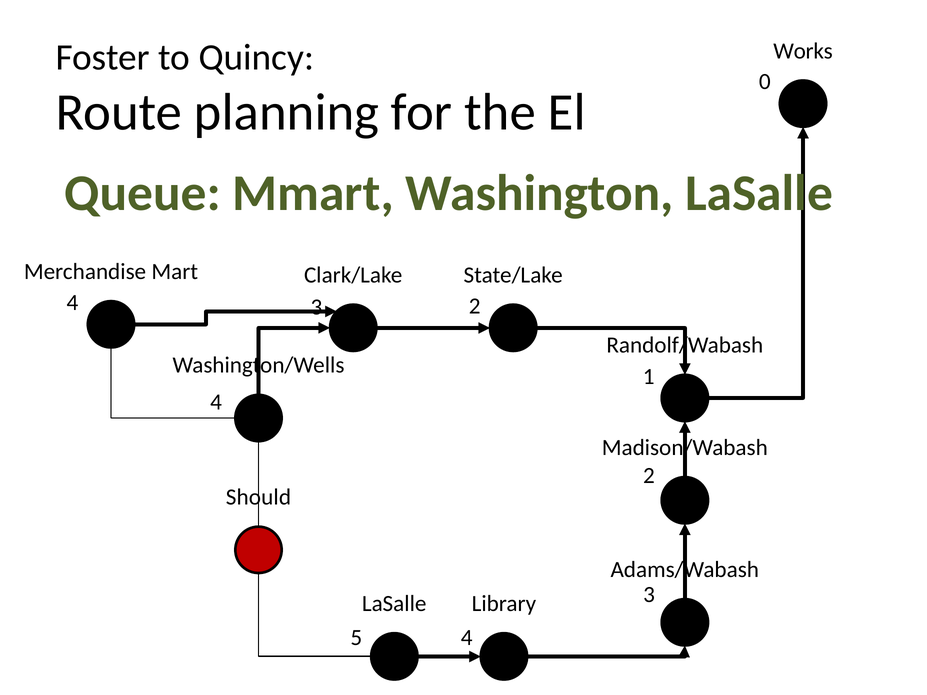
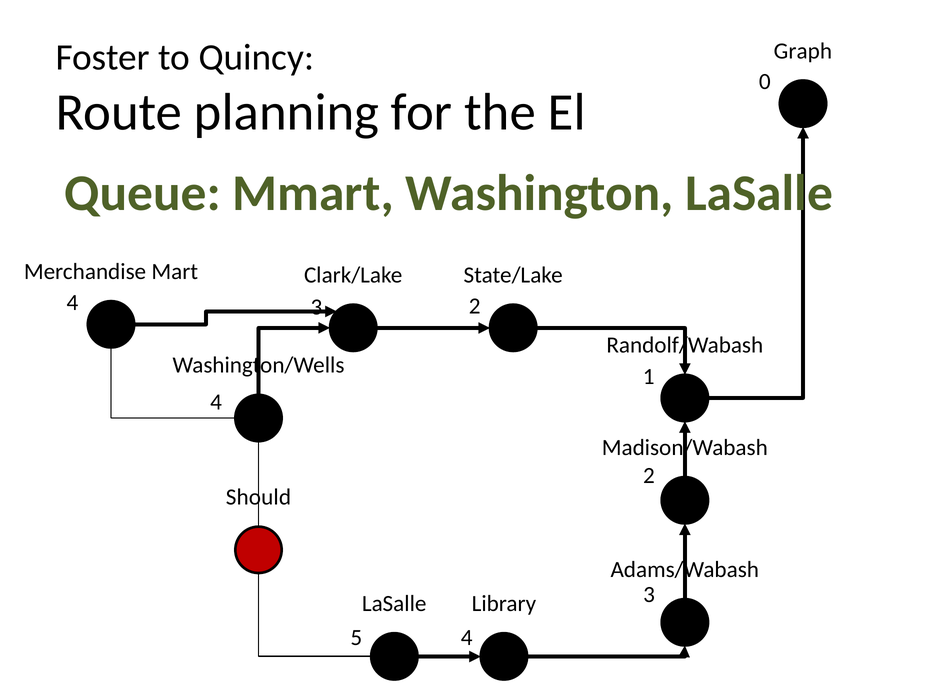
Works: Works -> Graph
